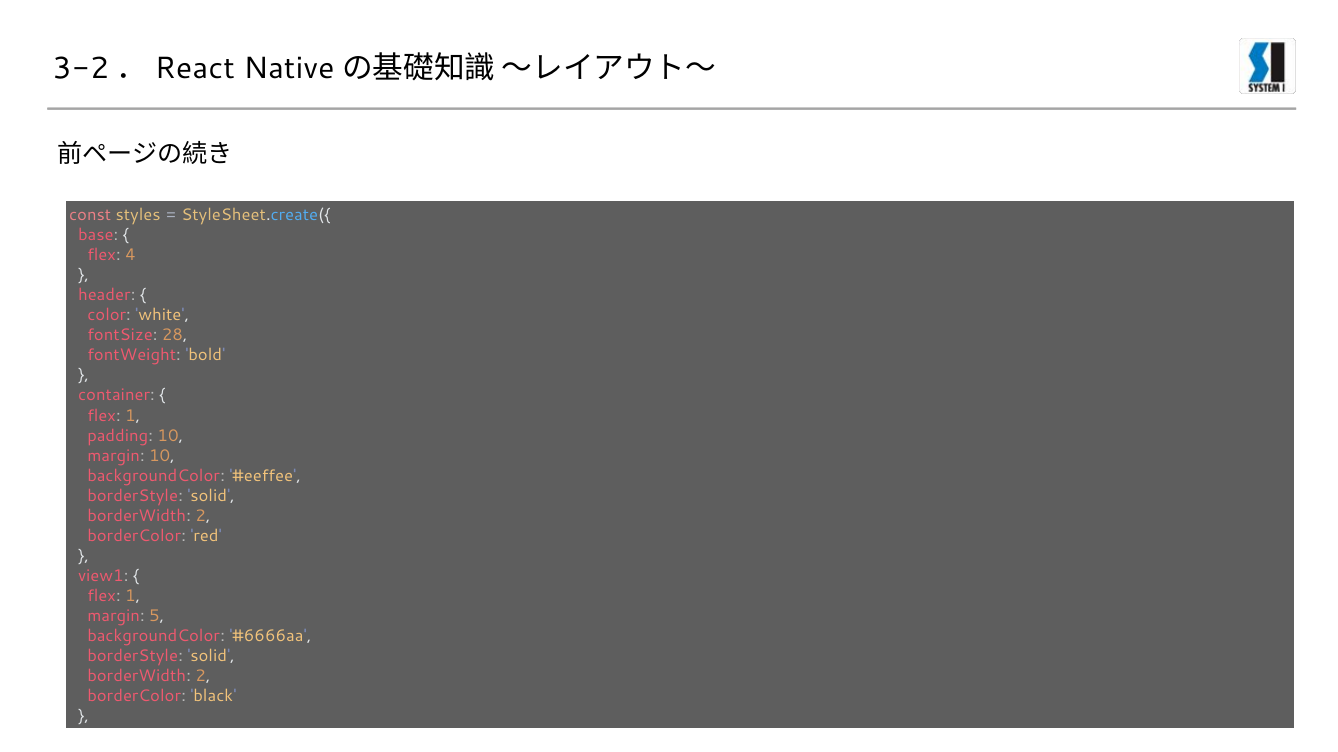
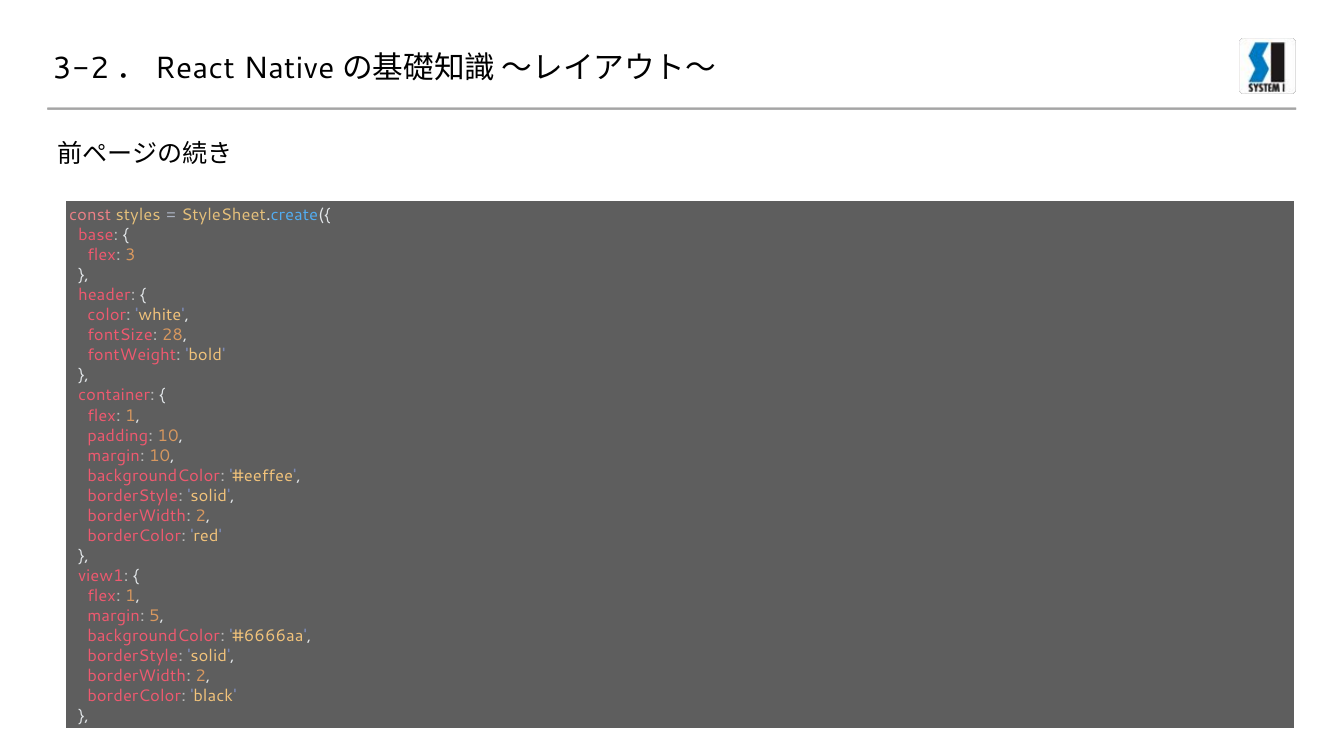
4: 4 -> 3
